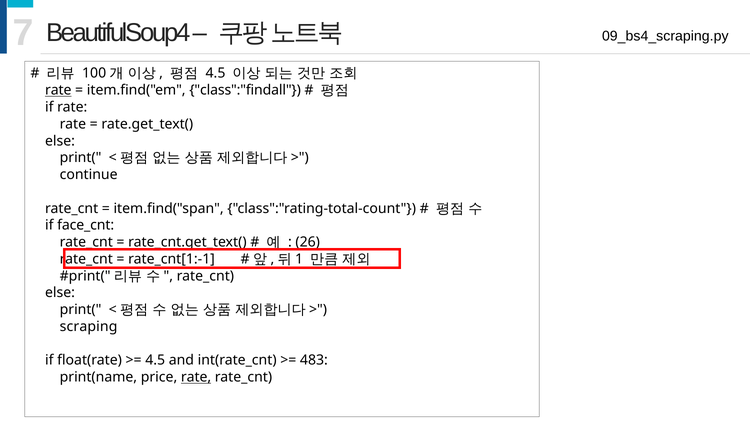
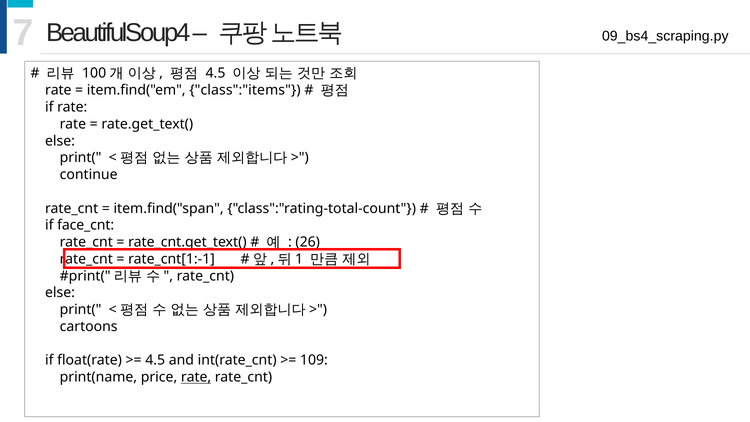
rate at (58, 90) underline: present -> none
class":"findall: class":"findall -> class":"items
scraping: scraping -> cartoons
483: 483 -> 109
